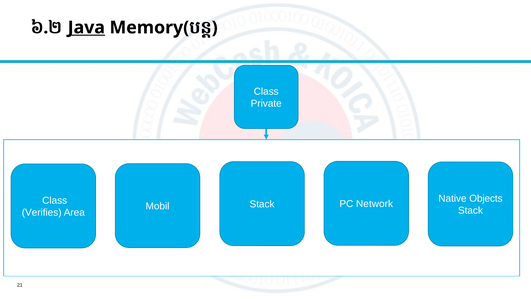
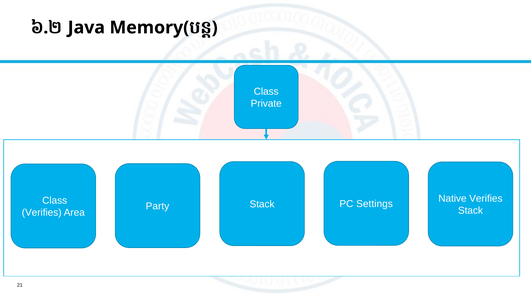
Java underline: present -> none
Native Objects: Objects -> Verifies
Mobil: Mobil -> Party
Network: Network -> Settings
